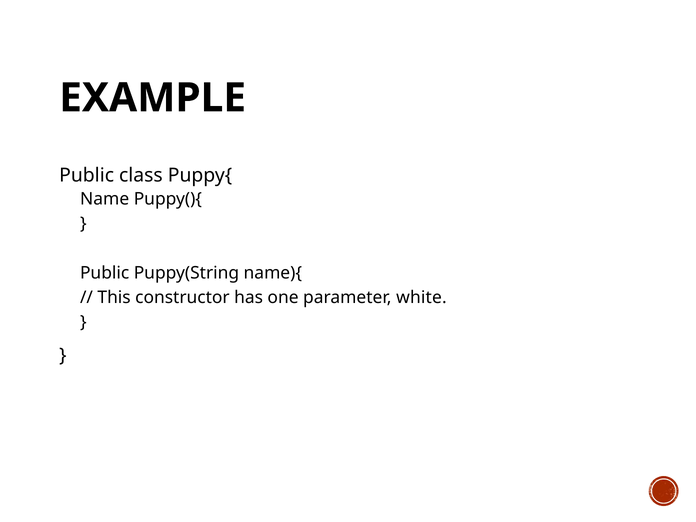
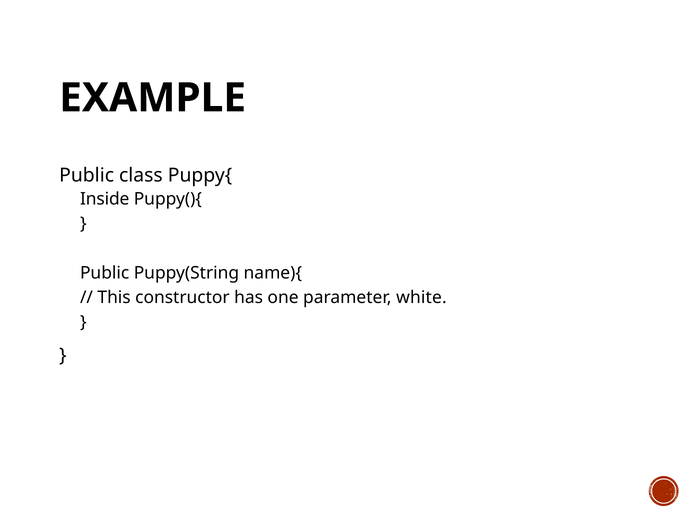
Name: Name -> Inside
